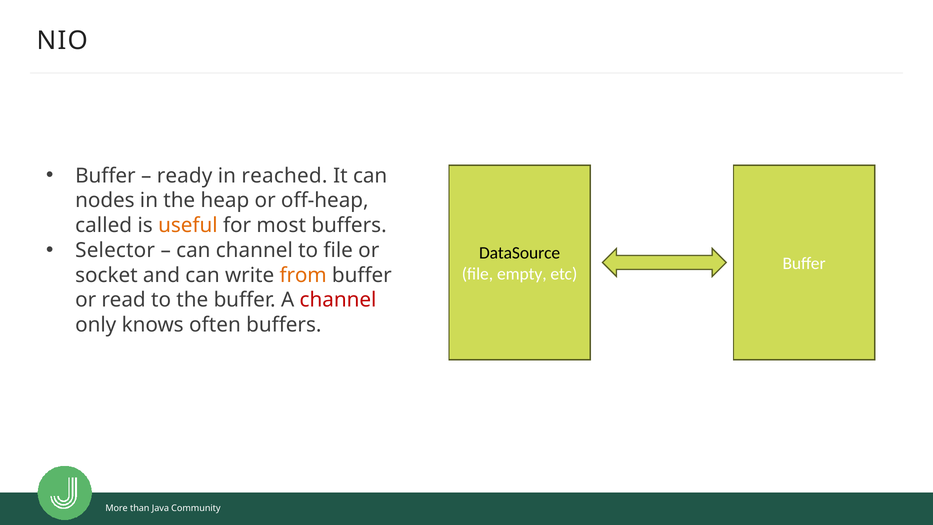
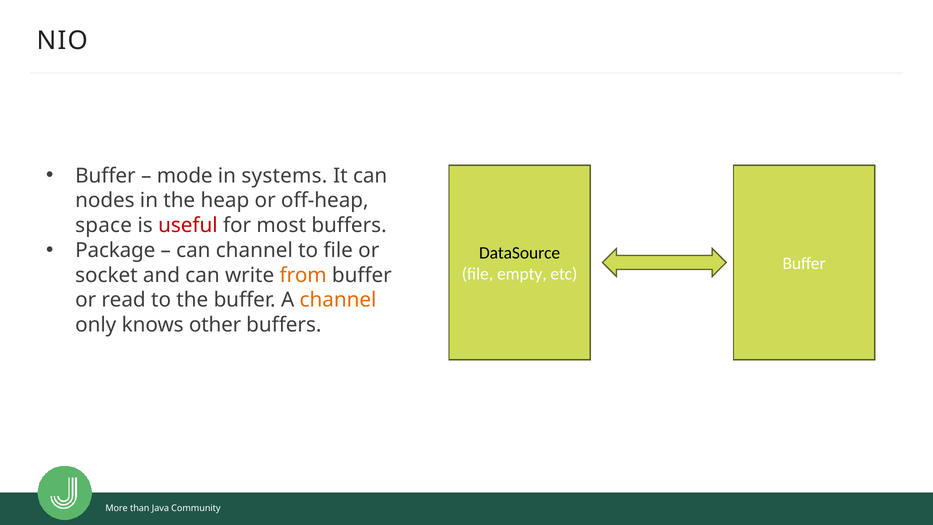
ready: ready -> mode
reached: reached -> systems
called: called -> space
useful colour: orange -> red
Selector: Selector -> Package
channel at (338, 300) colour: red -> orange
often: often -> other
